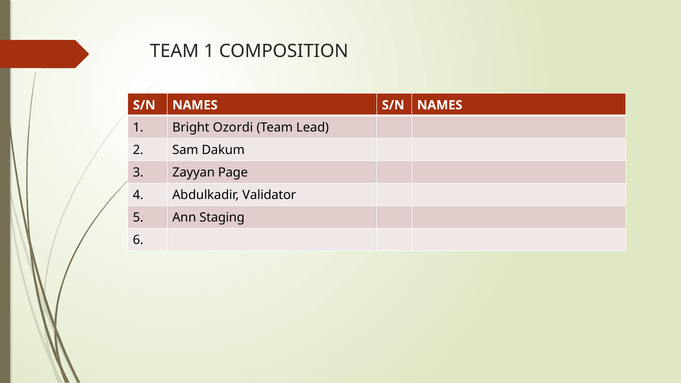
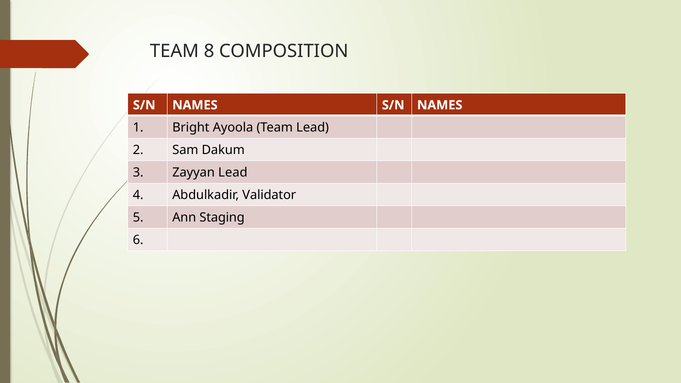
TEAM 1: 1 -> 8
Ozordi: Ozordi -> Ayoola
Zayyan Page: Page -> Lead
